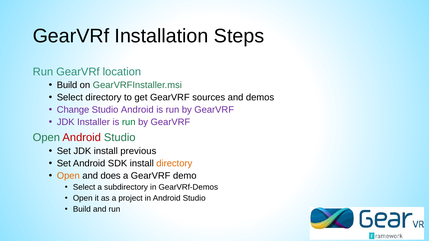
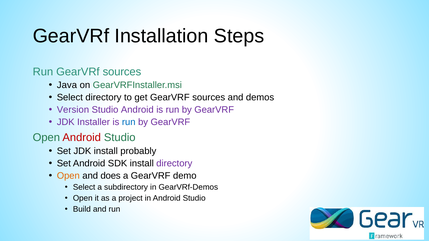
Run GearVRf location: location -> sources
Build at (67, 85): Build -> Java
Change: Change -> Version
run at (129, 122) colour: green -> blue
previous: previous -> probably
directory at (174, 163) colour: orange -> purple
